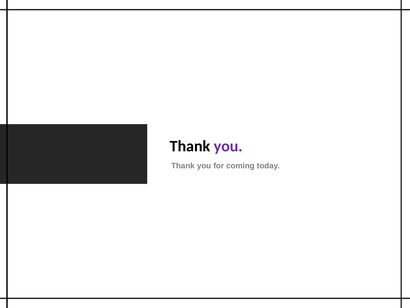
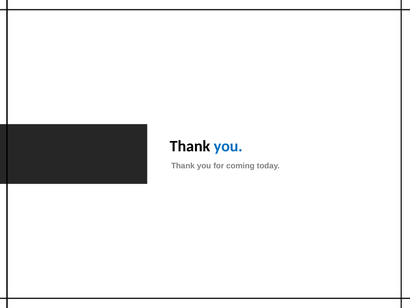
you at (228, 146) colour: purple -> blue
